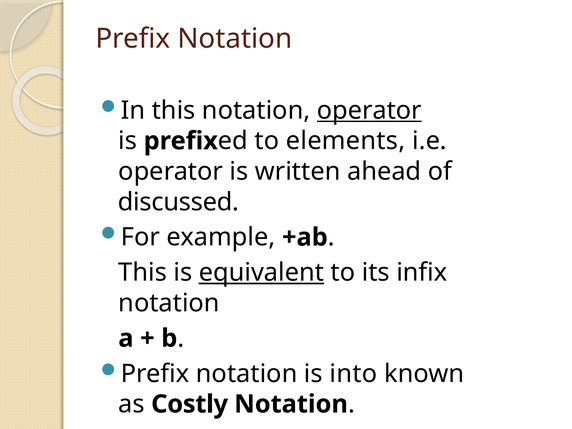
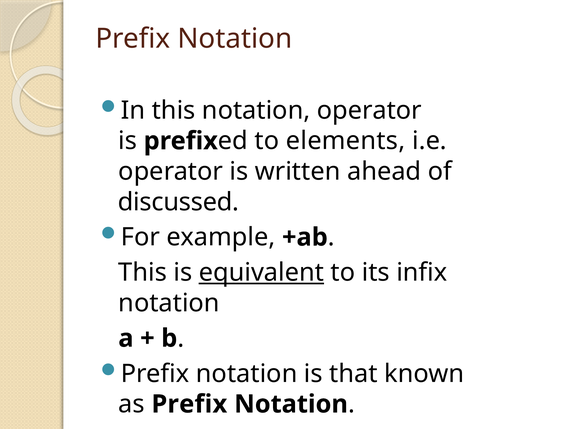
operator at (369, 110) underline: present -> none
into: into -> that
as Costly: Costly -> Prefix
